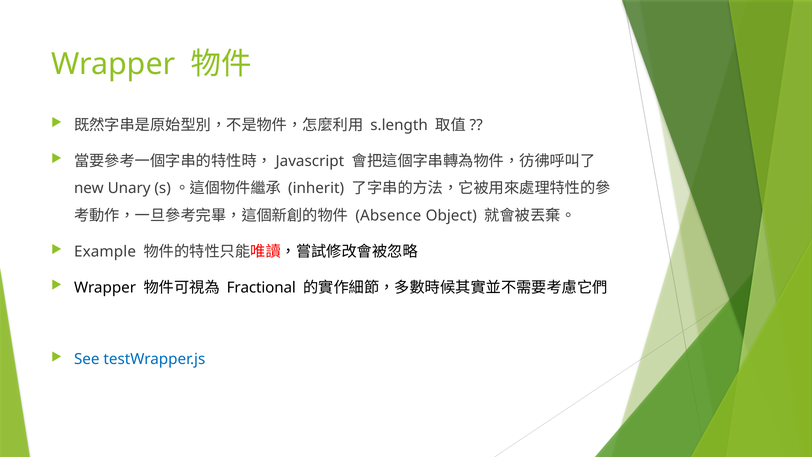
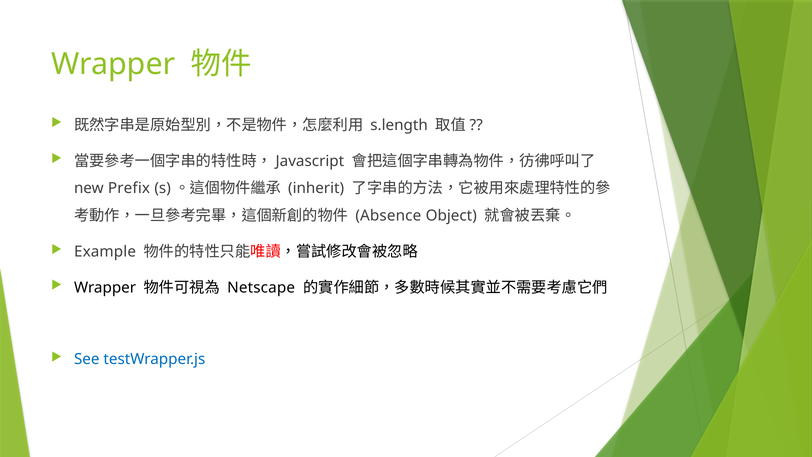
Unary: Unary -> Prefix
Fractional: Fractional -> Netscape
